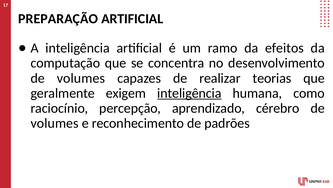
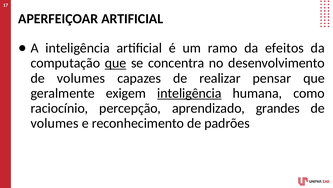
PREPARAÇÃO: PREPARAÇÃO -> APERFEIÇOAR
que at (116, 63) underline: none -> present
teorias: teorias -> pensar
cérebro: cérebro -> grandes
